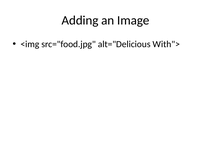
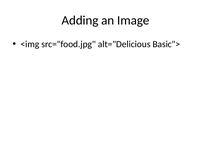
With">: With"> -> Basic">
